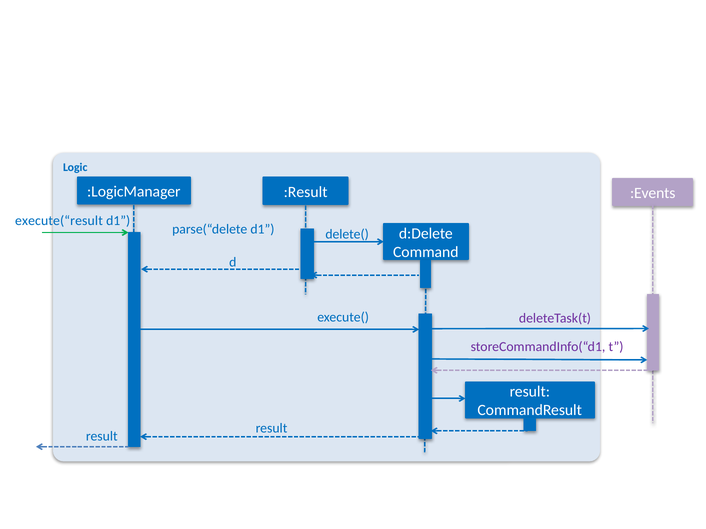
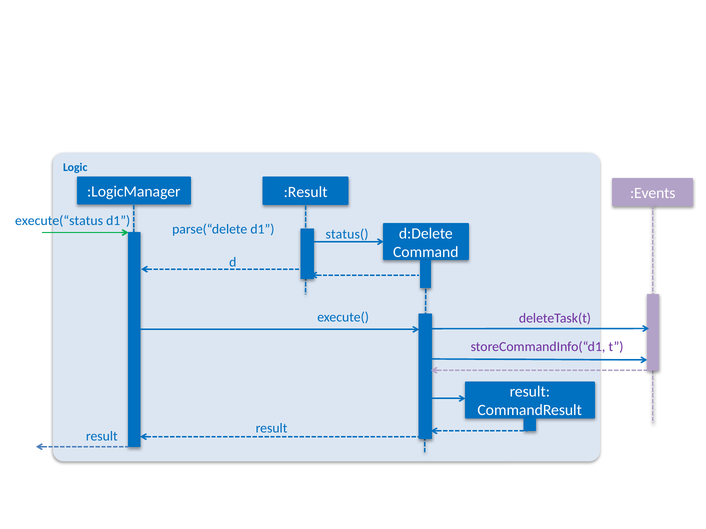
execute(“result: execute(“result -> execute(“status
delete(: delete( -> status(
